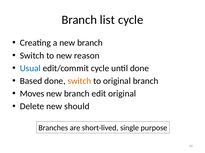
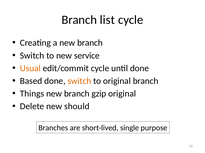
reason: reason -> service
Usual colour: blue -> orange
Moves: Moves -> Things
edit: edit -> gzip
